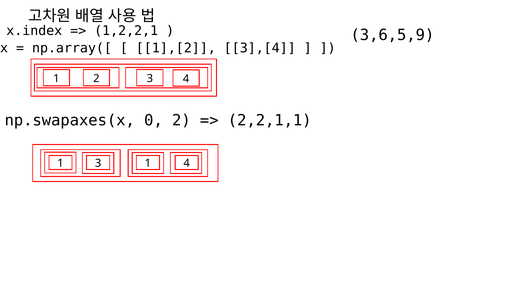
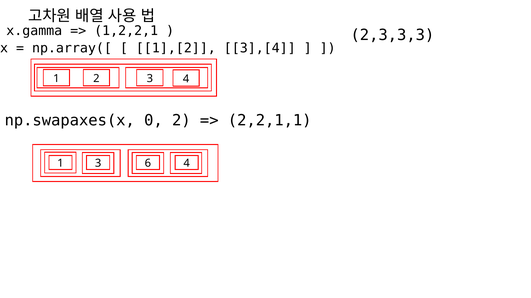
x.index: x.index -> x.gamma
3,6,5,9: 3,6,5,9 -> 2,3,3,3
3 1: 1 -> 6
